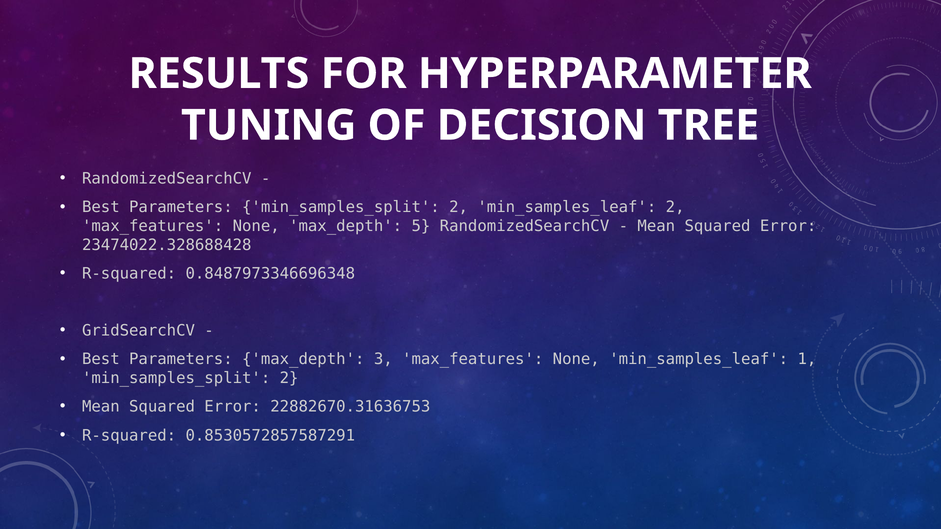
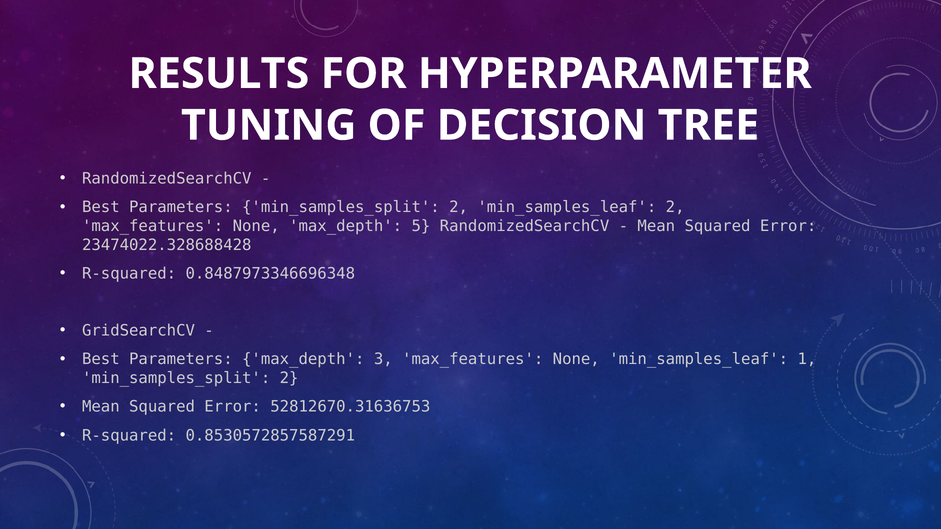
22882670.31636753: 22882670.31636753 -> 52812670.31636753
